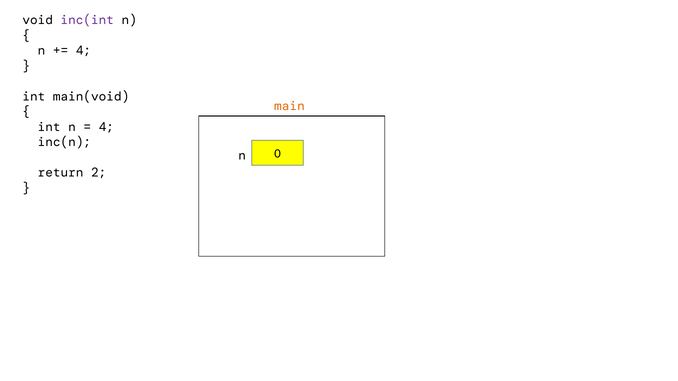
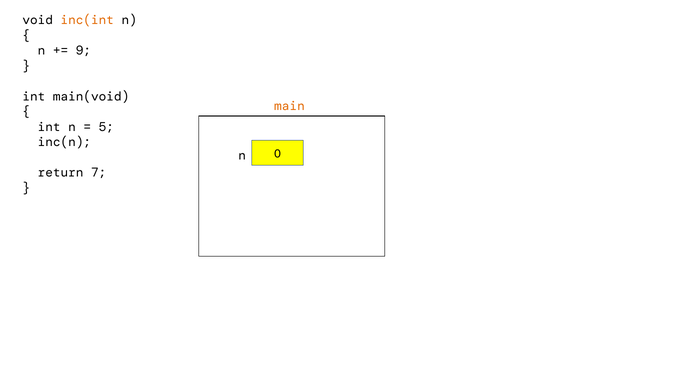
inc(int colour: purple -> orange
4 at (83, 51): 4 -> 9
4 at (106, 127): 4 -> 5
2: 2 -> 7
